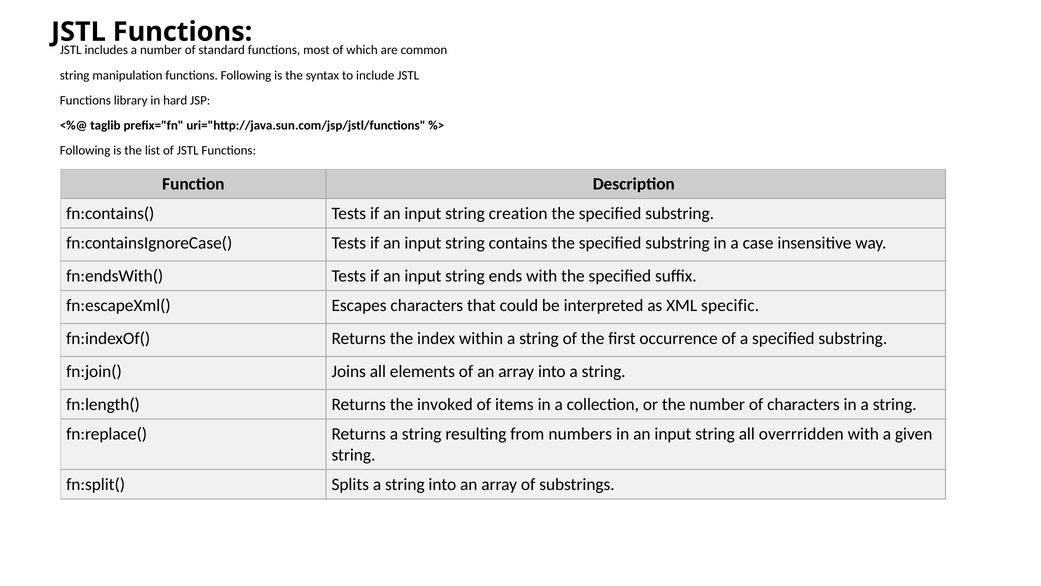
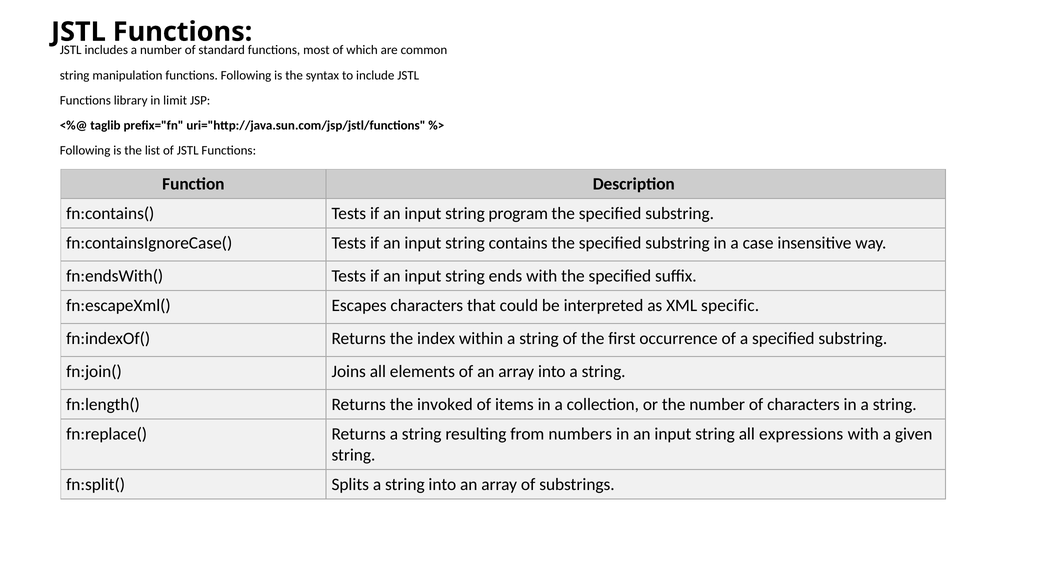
hard: hard -> limit
creation: creation -> program
overrridden: overrridden -> expressions
